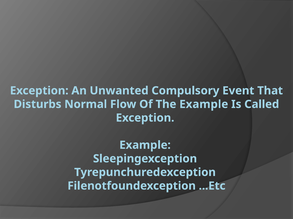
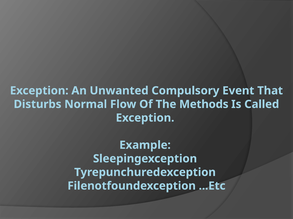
The Example: Example -> Methods
